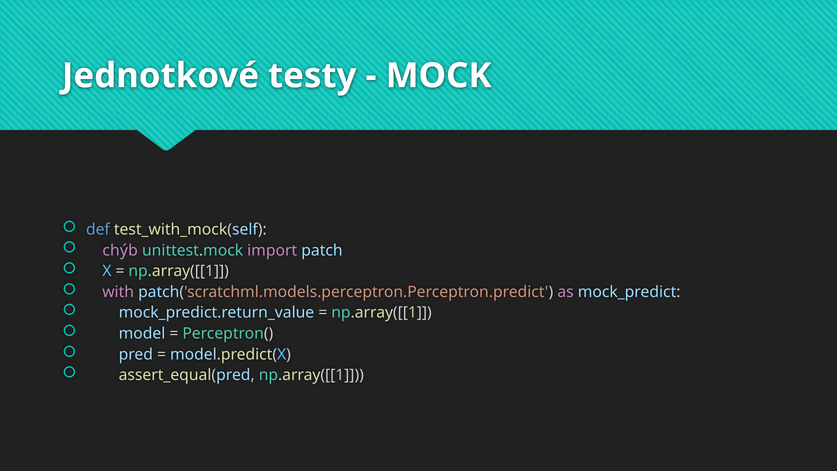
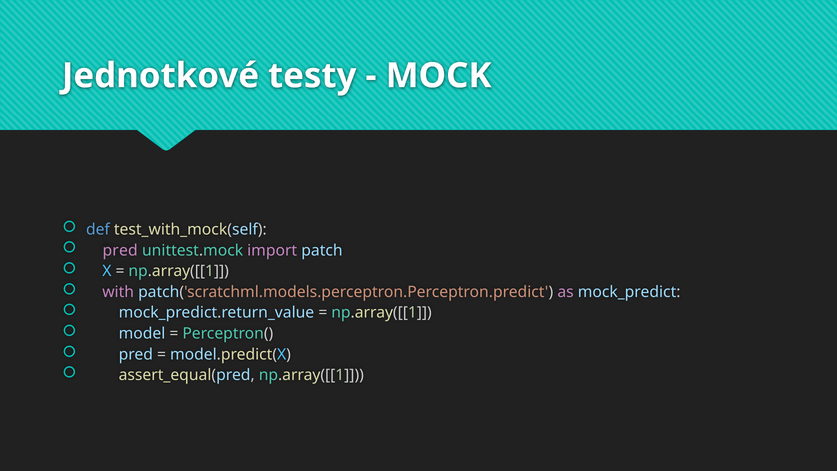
chýb at (120, 250): chýb -> pred
